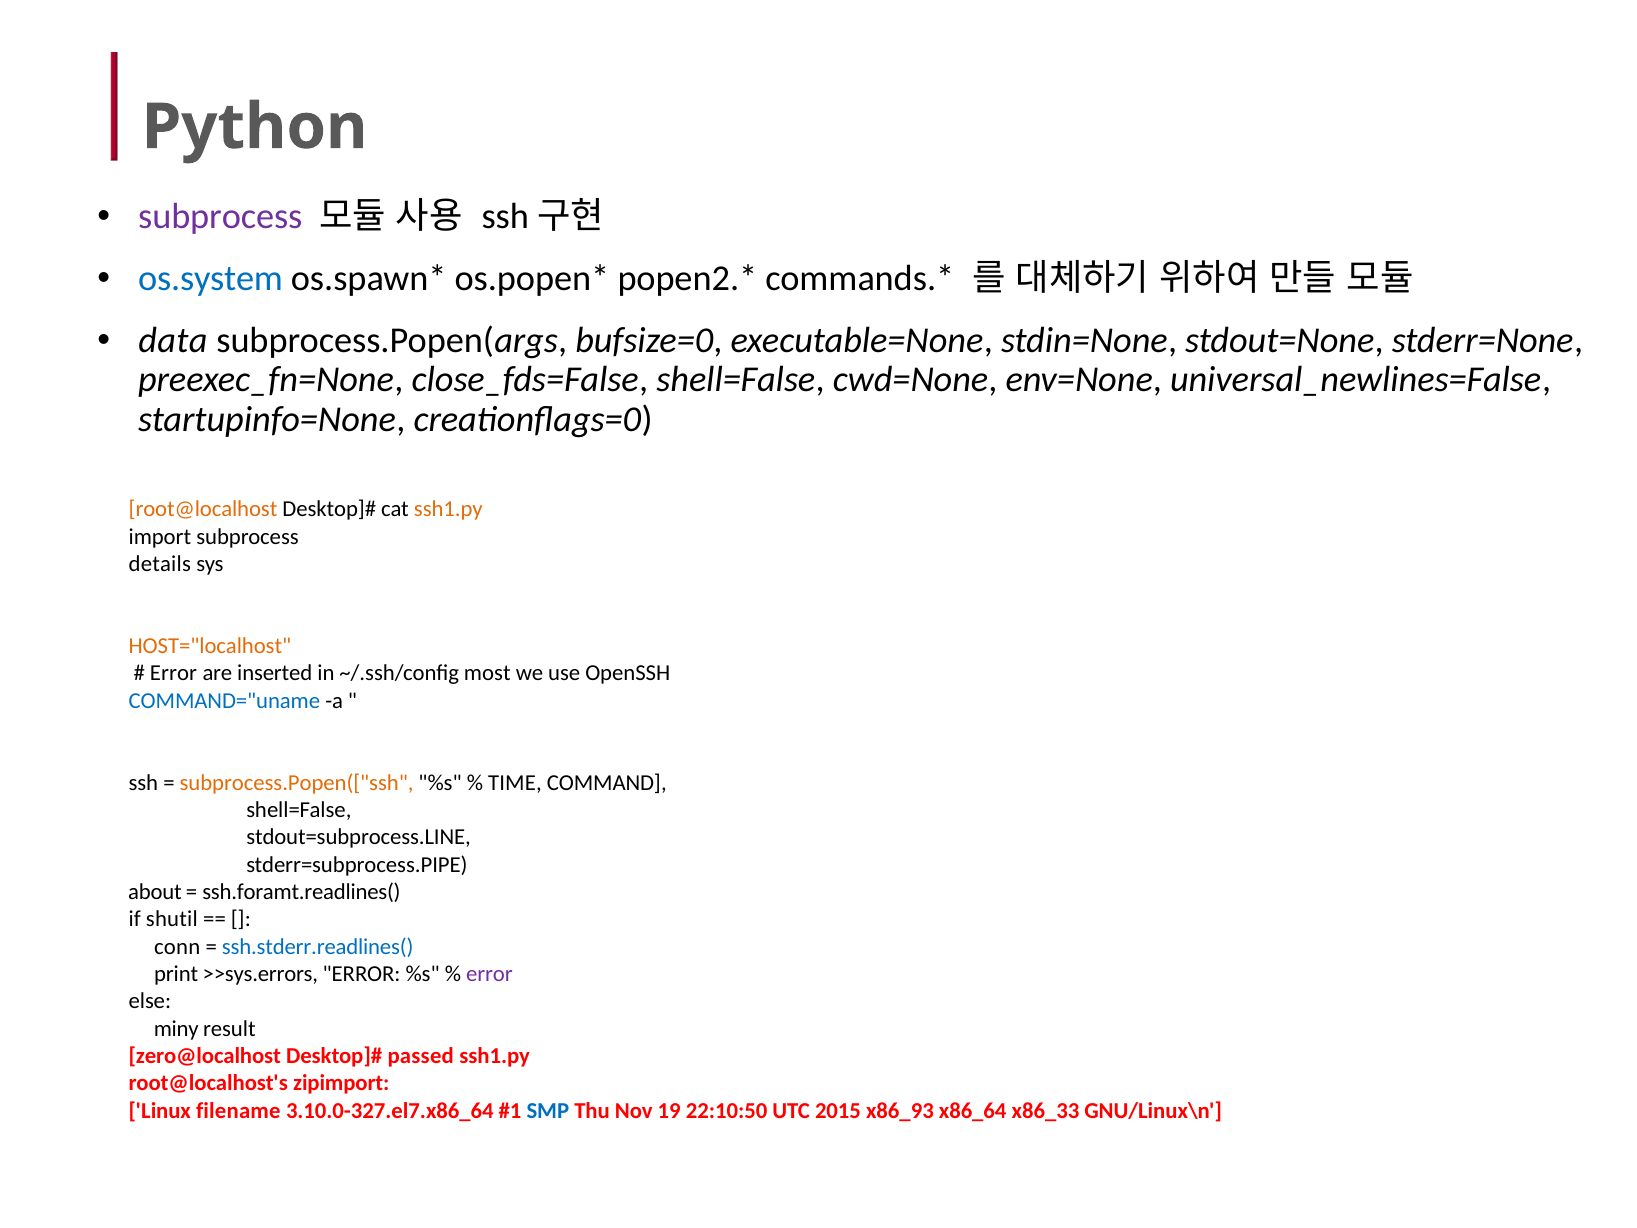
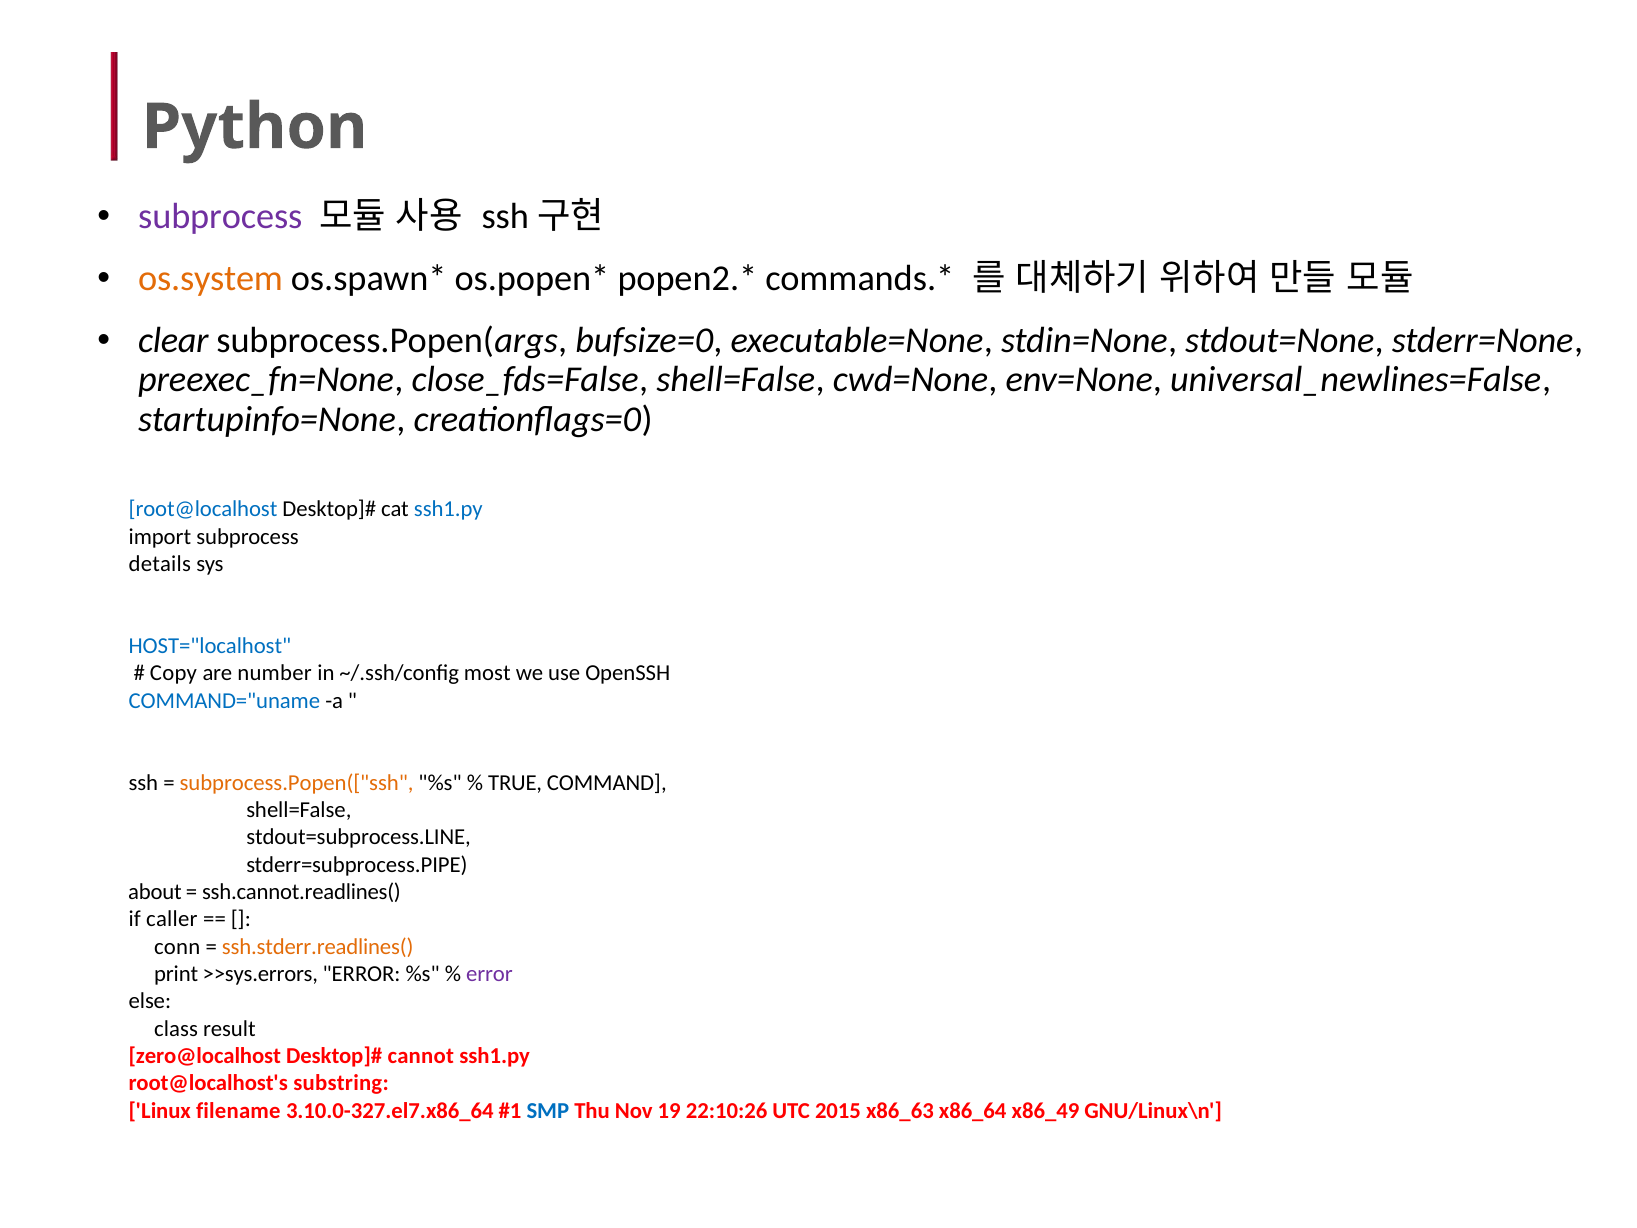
os.system colour: blue -> orange
data: data -> clear
root@localhost colour: orange -> blue
ssh1.py at (448, 509) colour: orange -> blue
HOST="localhost colour: orange -> blue
Error at (174, 673): Error -> Copy
inserted: inserted -> number
TIME: TIME -> TRUE
ssh.foramt.readlines(: ssh.foramt.readlines( -> ssh.cannot.readlines(
shutil: shutil -> caller
ssh.stderr.readlines( colour: blue -> orange
miny: miny -> class
passed: passed -> cannot
zipimport: zipimport -> substring
22:10:50: 22:10:50 -> 22:10:26
x86_93: x86_93 -> x86_63
x86_33: x86_33 -> x86_49
